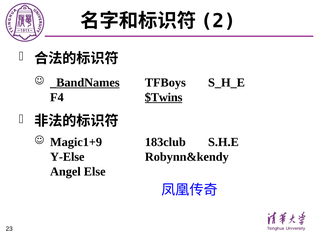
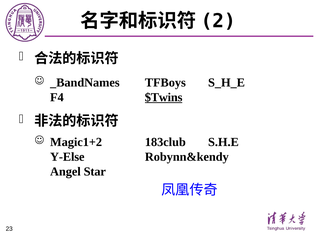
_BandNames underline: present -> none
Magic1+9: Magic1+9 -> Magic1+2
Else: Else -> Star
